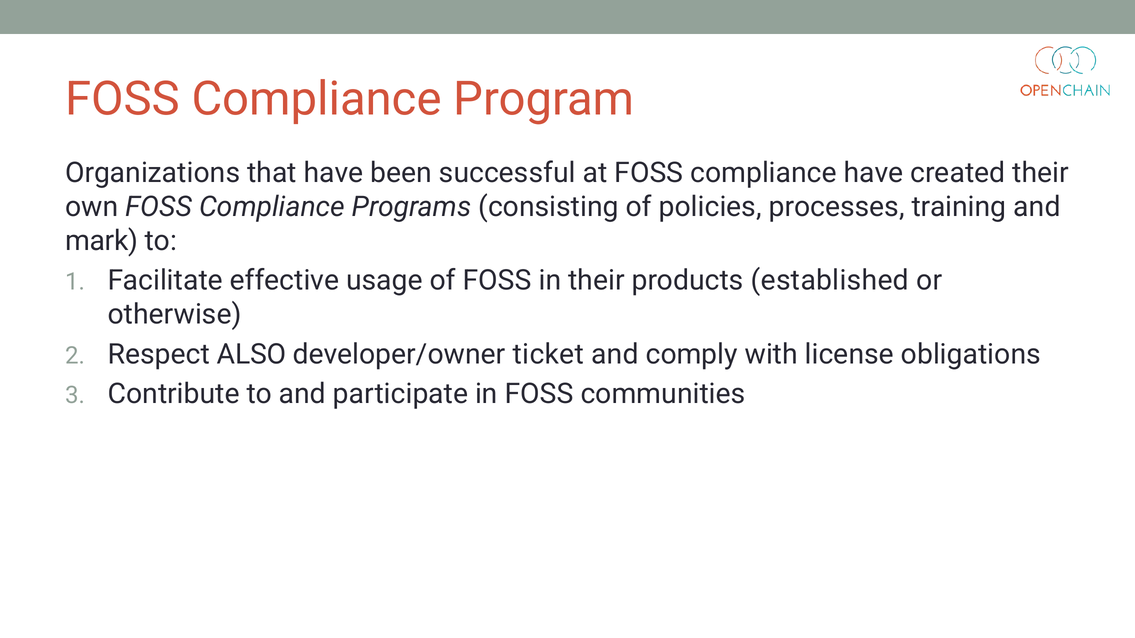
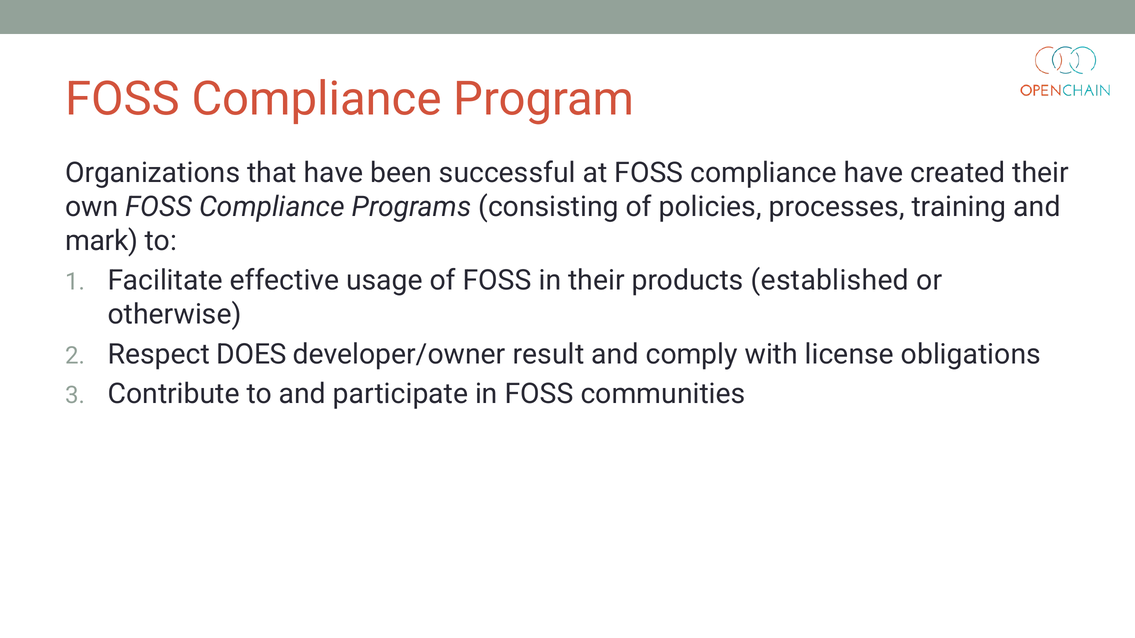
ALSO: ALSO -> DOES
ticket: ticket -> result
